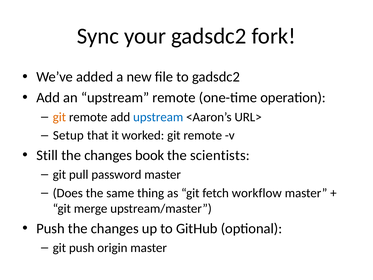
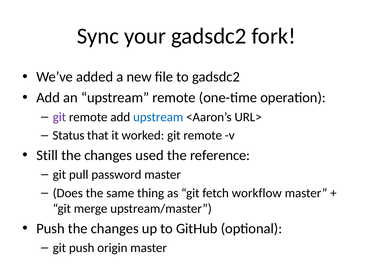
git at (59, 117) colour: orange -> purple
Setup: Setup -> Status
book: book -> used
scientists: scientists -> reference
